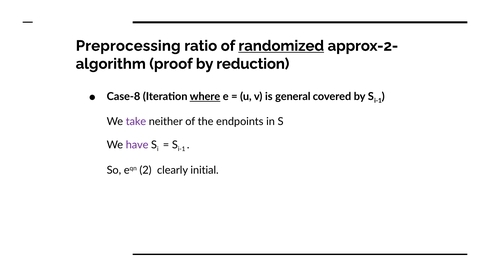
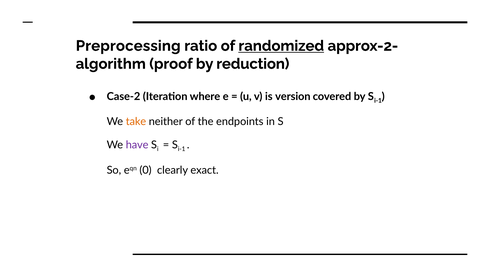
Case-8: Case-8 -> Case-2
where underline: present -> none
general: general -> version
take colour: purple -> orange
2: 2 -> 0
initial: initial -> exact
